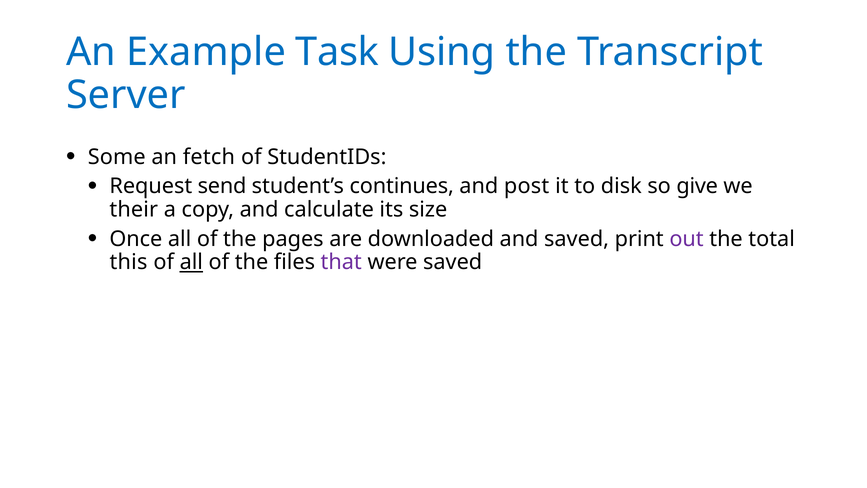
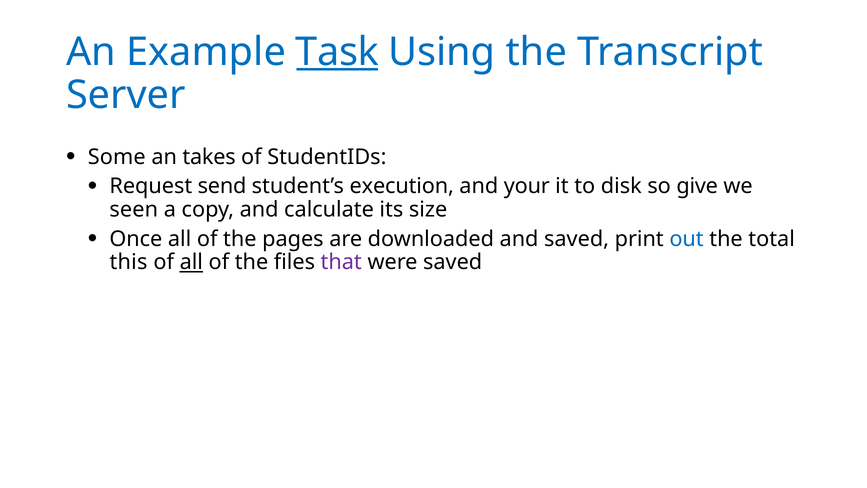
Task underline: none -> present
fetch: fetch -> takes
continues: continues -> execution
post: post -> your
their: their -> seen
out colour: purple -> blue
